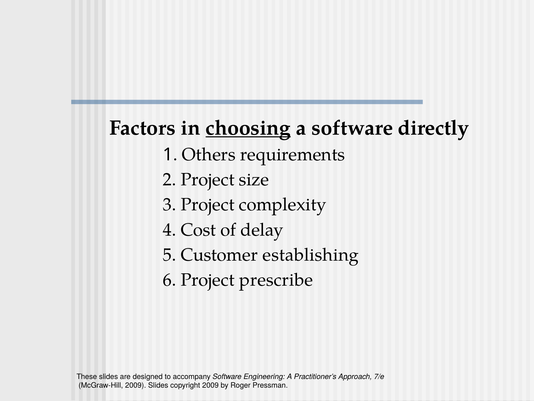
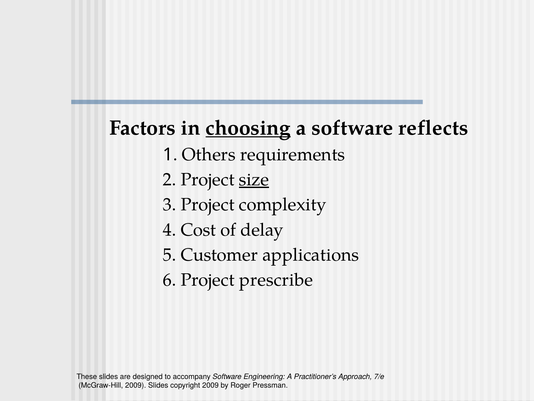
directly: directly -> reflects
size underline: none -> present
establishing: establishing -> applications
